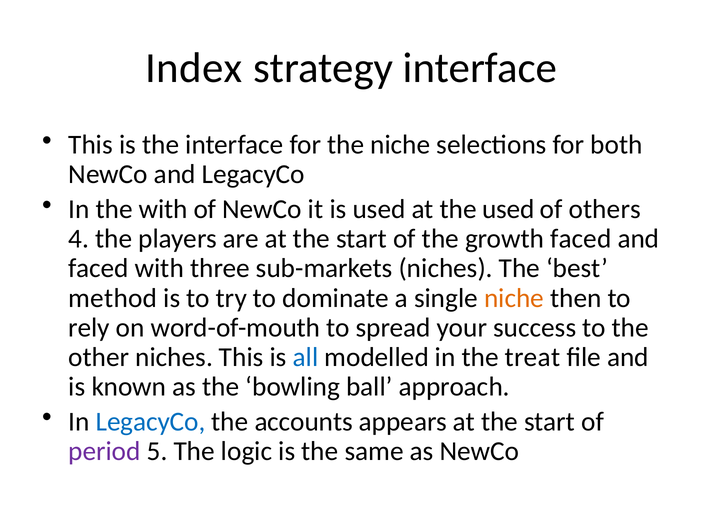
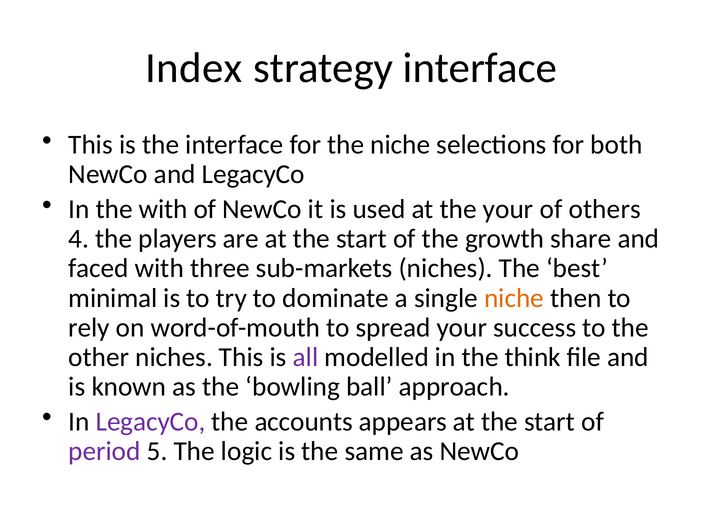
the used: used -> your
growth faced: faced -> share
method: method -> minimal
all colour: blue -> purple
treat: treat -> think
LegacyCo at (151, 421) colour: blue -> purple
